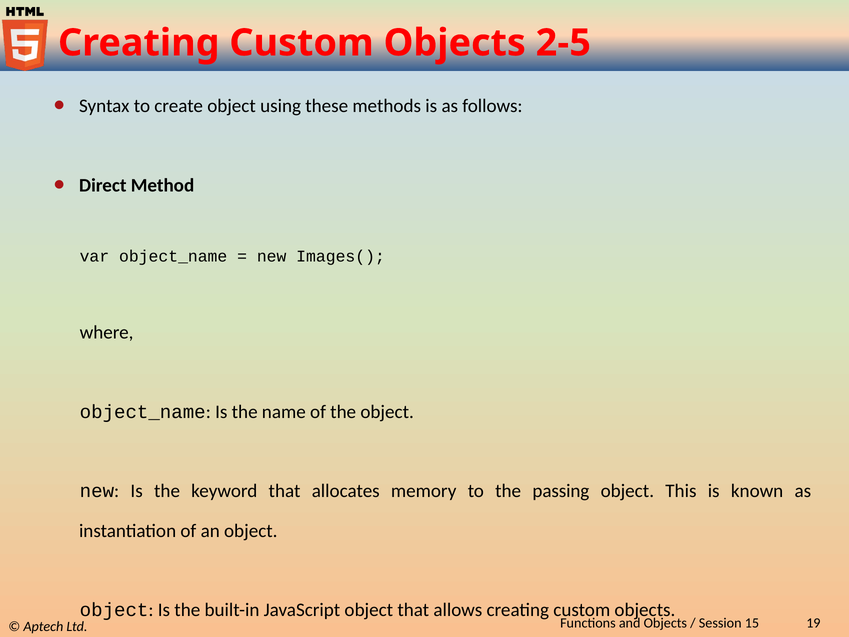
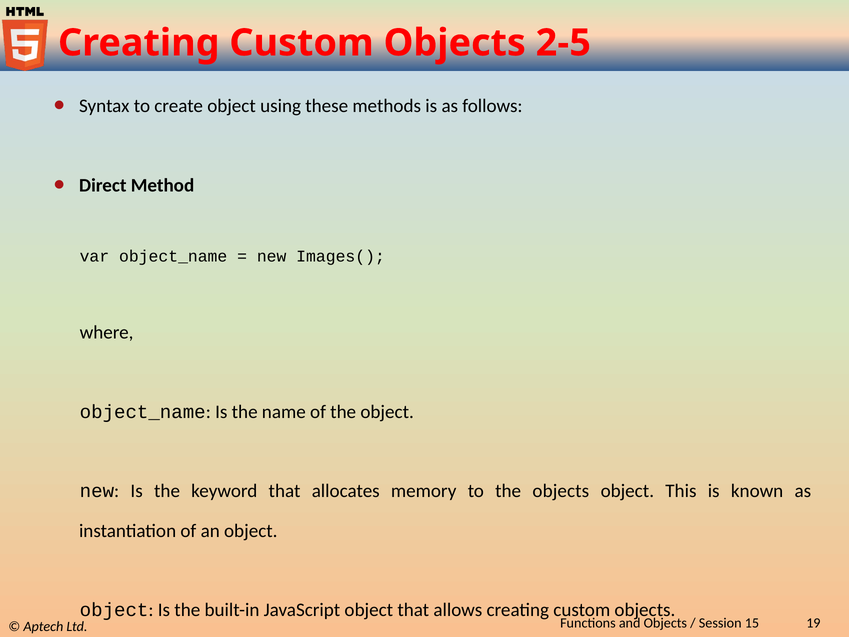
the passing: passing -> objects
